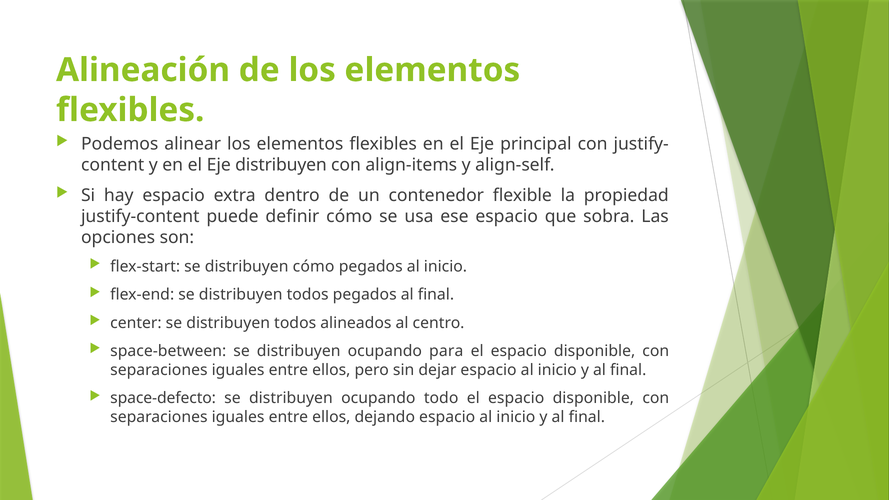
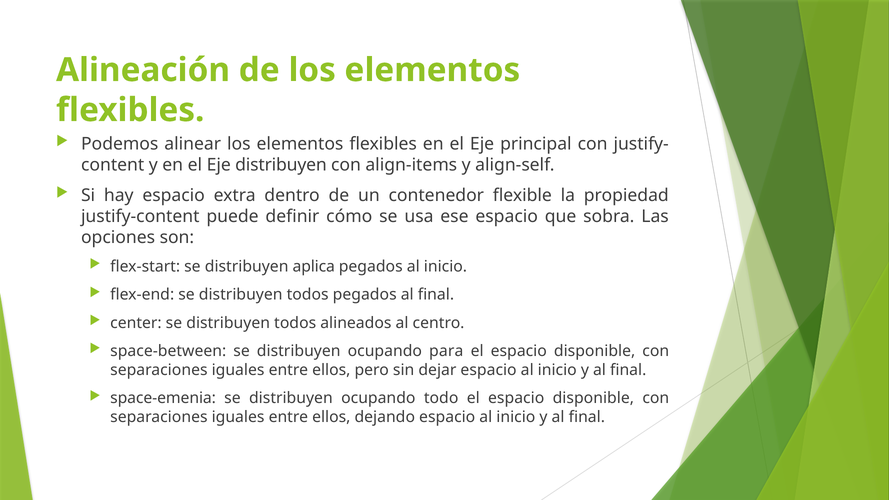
distribuyen cómo: cómo -> aplica
space-defecto: space-defecto -> space-emenia
